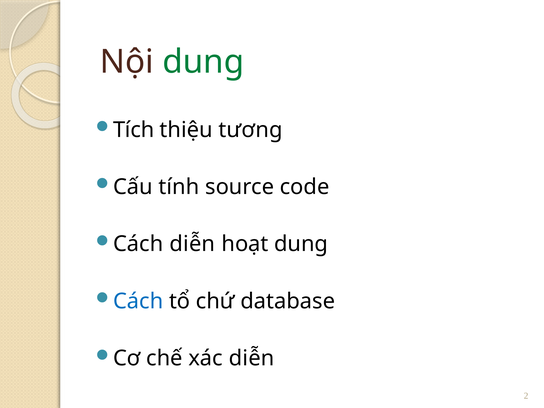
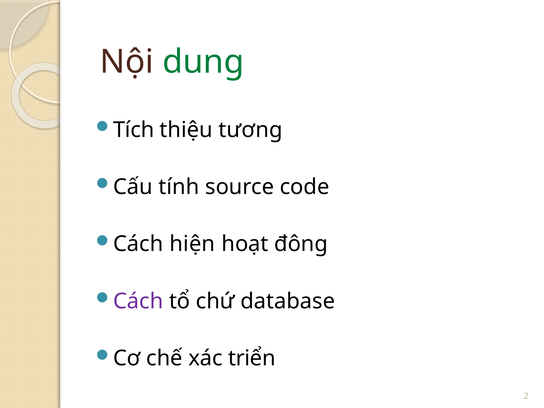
Cách diễn: diễn -> hiện
hoạt dung: dung -> đông
Cách at (138, 301) colour: blue -> purple
xác diễn: diễn -> triển
